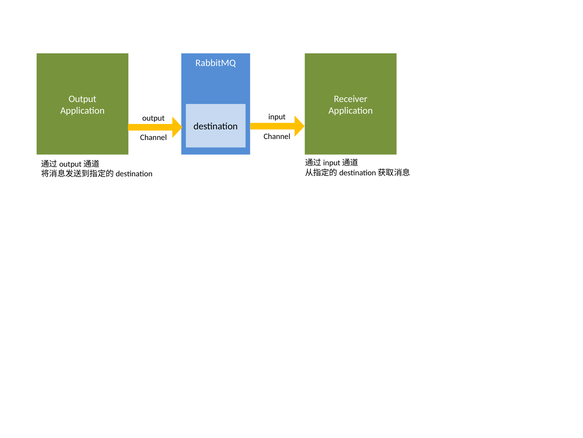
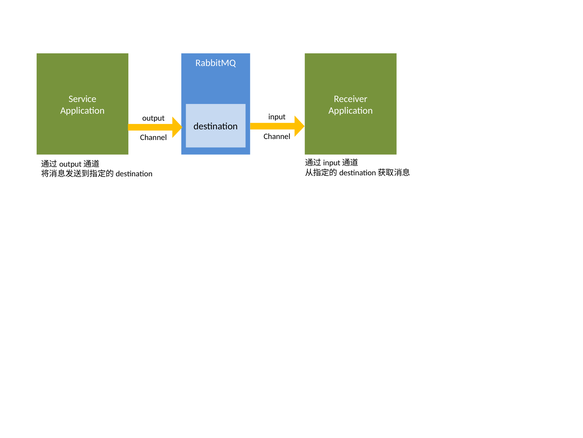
Output at (83, 99): Output -> Service
